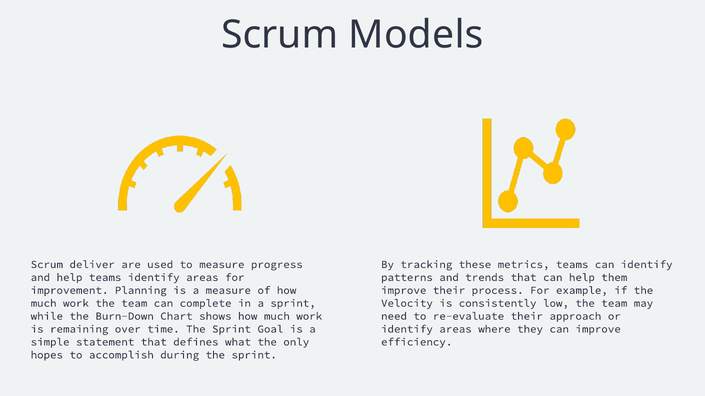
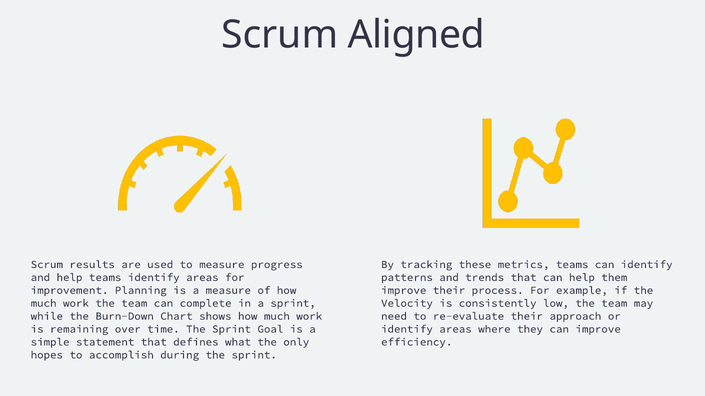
Models: Models -> Aligned
deliver: deliver -> results
